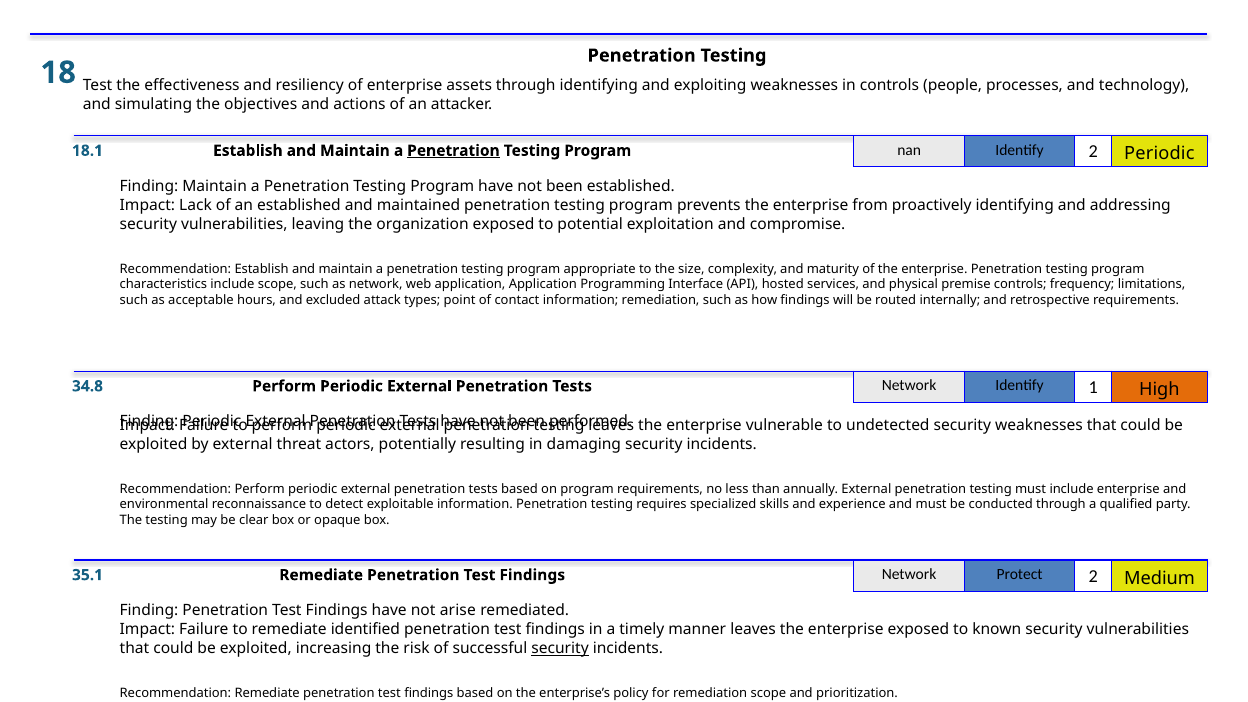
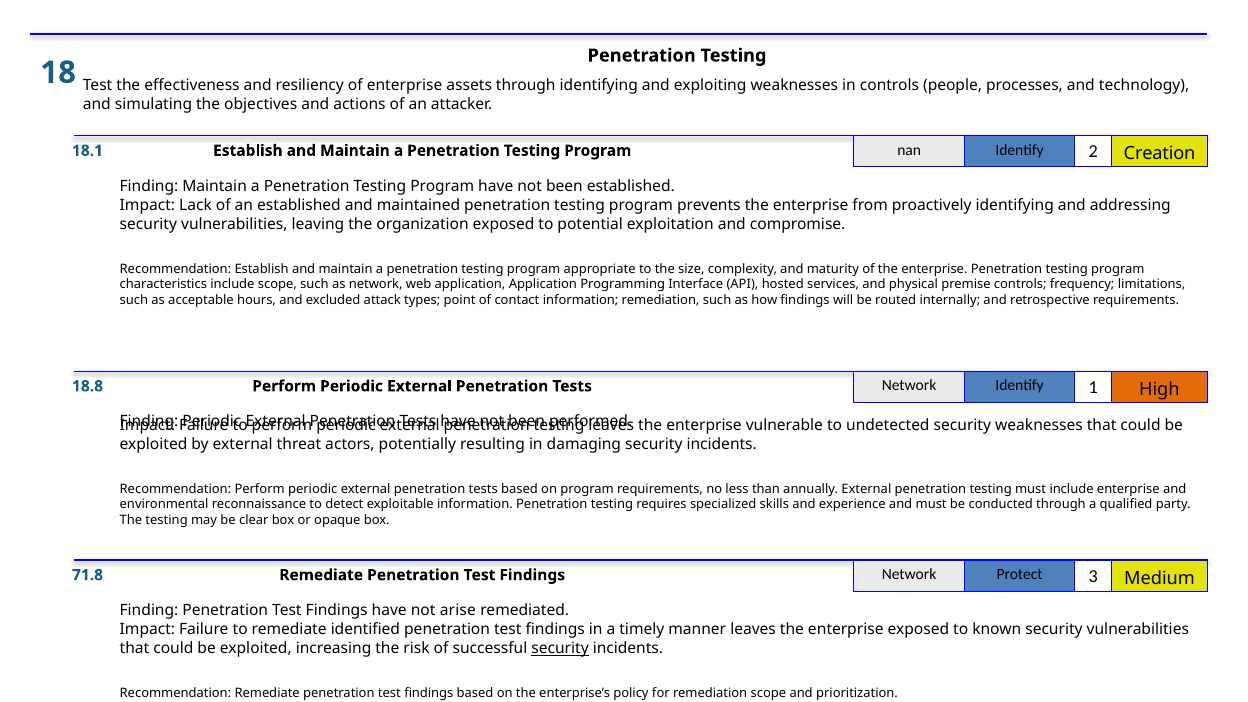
2 Periodic: Periodic -> Creation
Penetration at (453, 151) underline: present -> none
34.8: 34.8 -> 18.8
Protect 2: 2 -> 3
35.1: 35.1 -> 71.8
